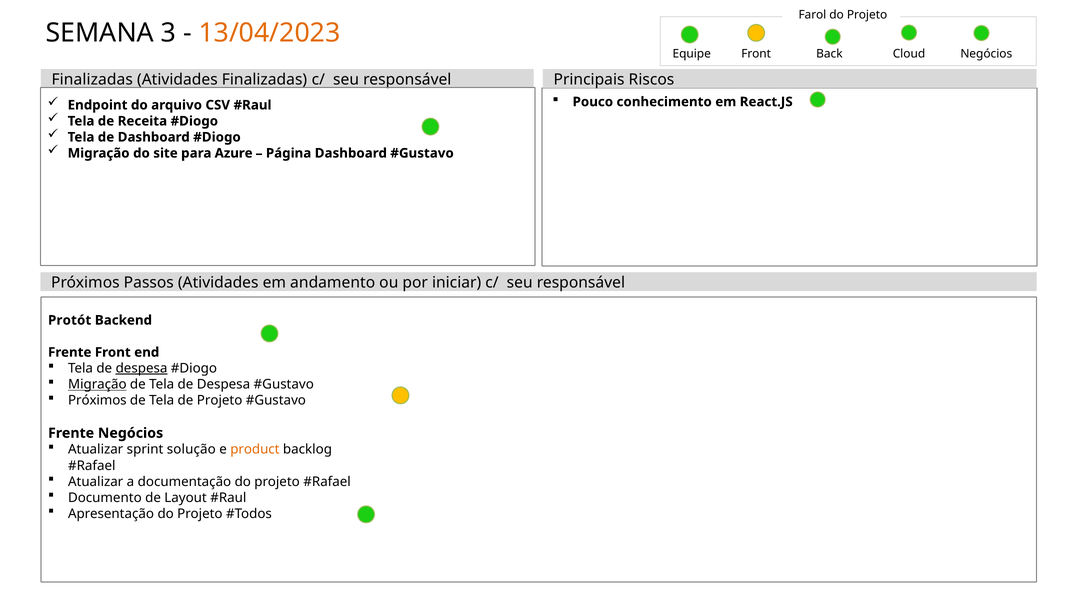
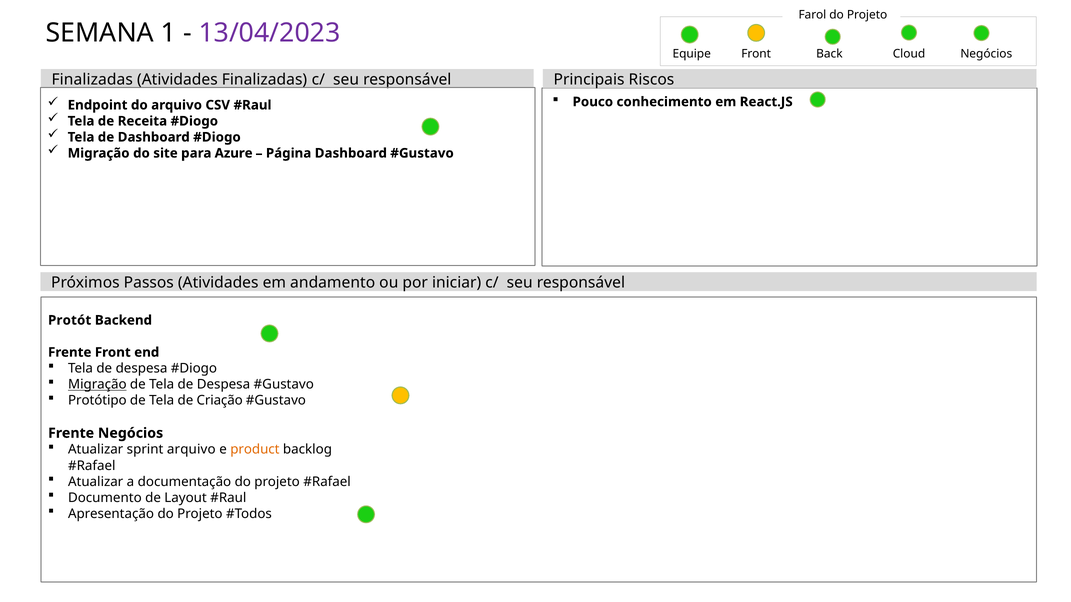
3: 3 -> 1
13/04/2023 colour: orange -> purple
despesa at (142, 369) underline: present -> none
Próximos at (97, 401): Próximos -> Protótipo
de Projeto: Projeto -> Criação
sprint solução: solução -> arquivo
